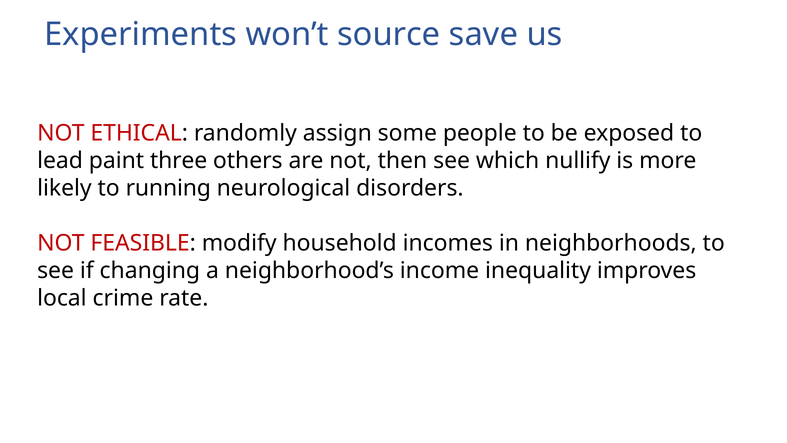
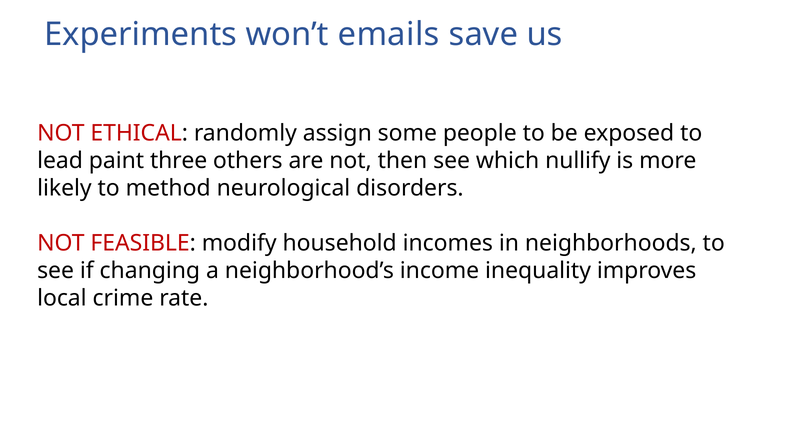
source: source -> emails
running: running -> method
